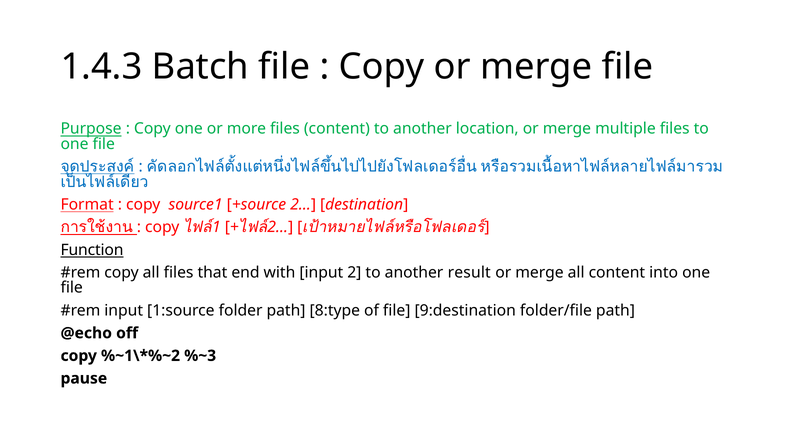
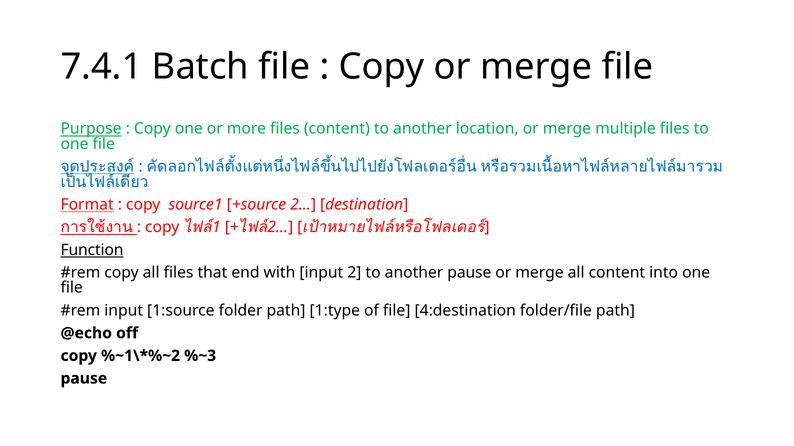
1.4.3: 1.4.3 -> 7.4.1
another result: result -> pause
8:type: 8:type -> 1:type
9:destination: 9:destination -> 4:destination
